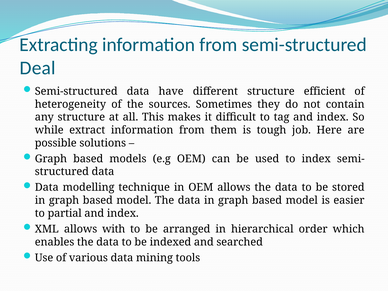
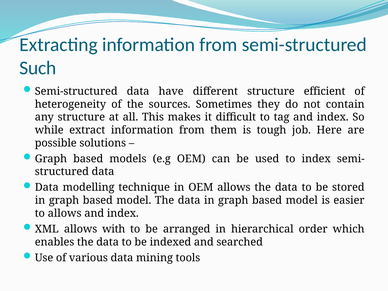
Deal: Deal -> Such
to partial: partial -> allows
